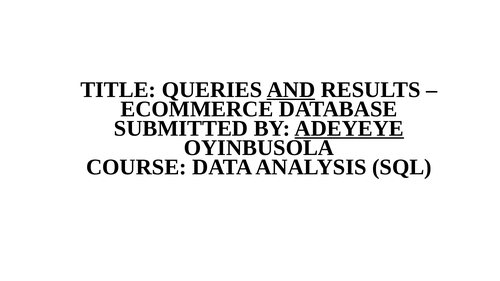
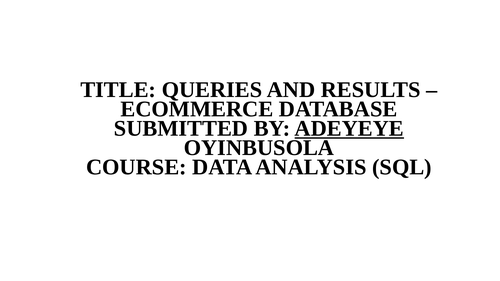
AND underline: present -> none
